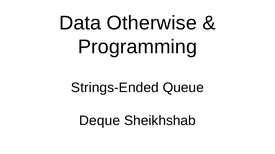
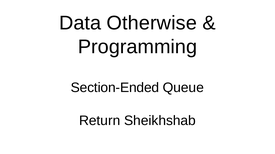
Strings-Ended: Strings-Ended -> Section-Ended
Deque: Deque -> Return
